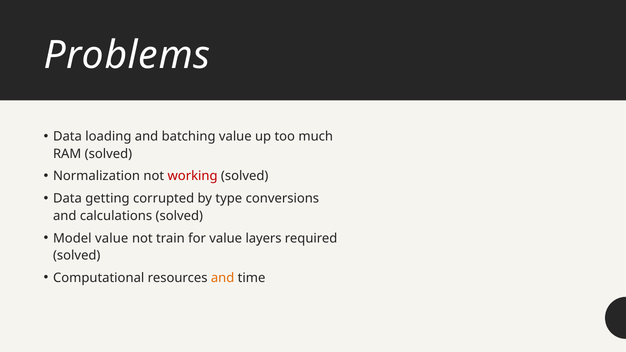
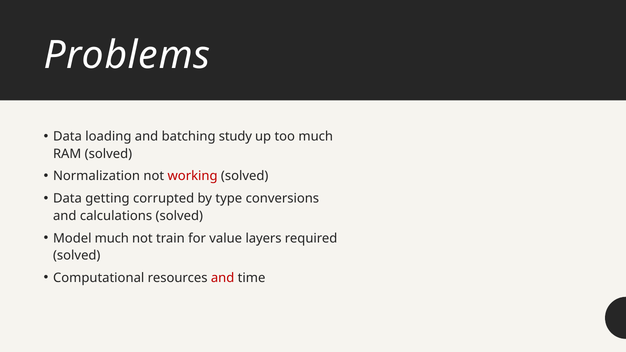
batching value: value -> study
Model value: value -> much
and at (223, 278) colour: orange -> red
